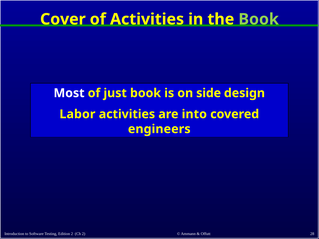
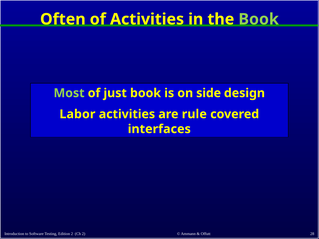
Cover: Cover -> Often
Most colour: white -> light green
into: into -> rule
engineers: engineers -> interfaces
